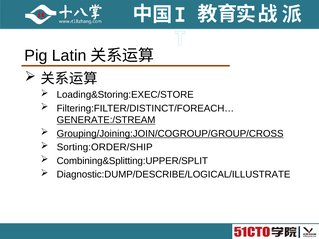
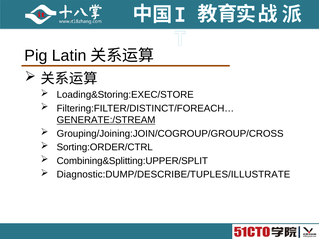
Grouping/Joining:JOIN/COGROUP/GROUP/CROSS underline: present -> none
Sorting:ORDER/SHIP: Sorting:ORDER/SHIP -> Sorting:ORDER/CTRL
Diagnostic:DUMP/DESCRIBE/LOGICAL/ILLUSTRATE: Diagnostic:DUMP/DESCRIBE/LOGICAL/ILLUSTRATE -> Diagnostic:DUMP/DESCRIBE/TUPLES/ILLUSTRATE
